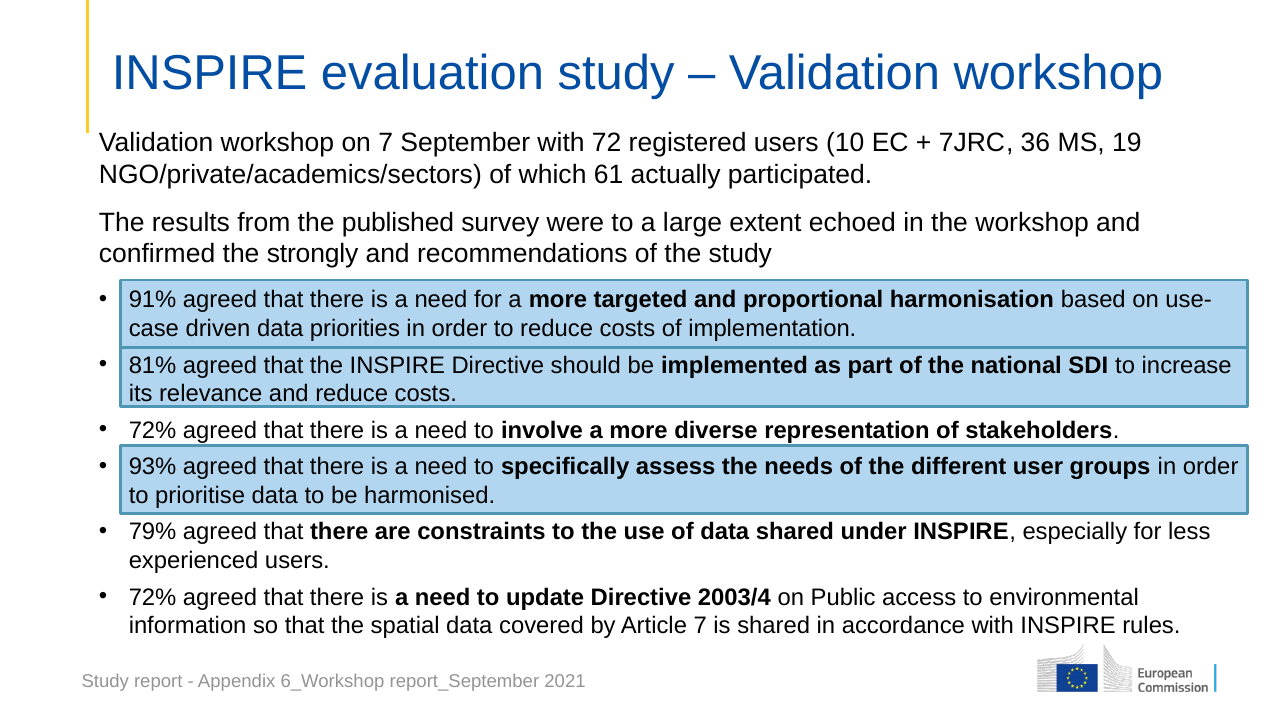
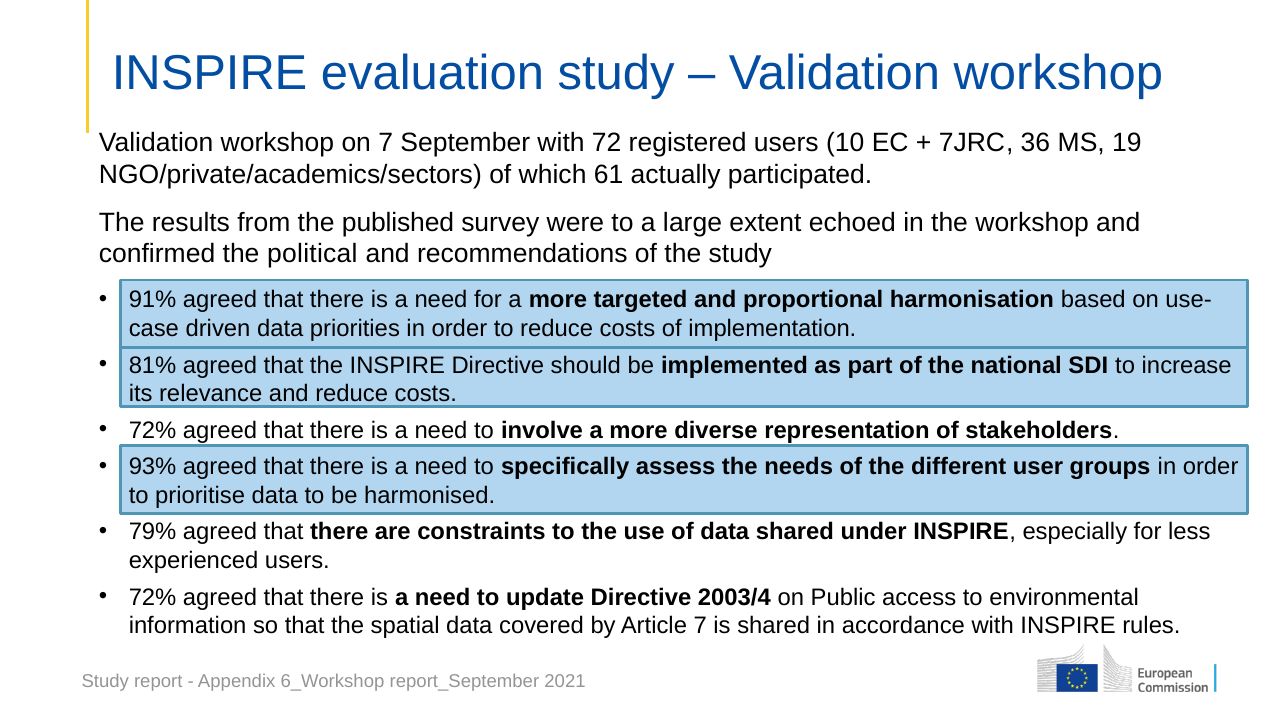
strongly: strongly -> political
